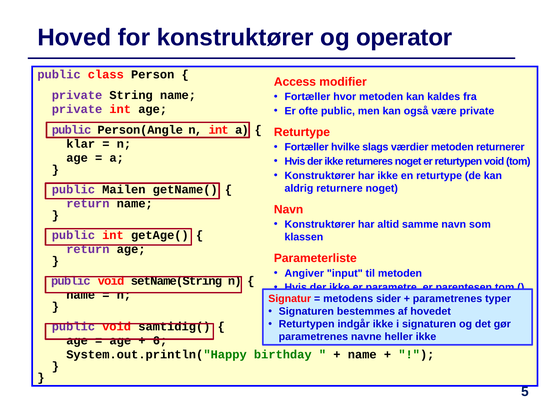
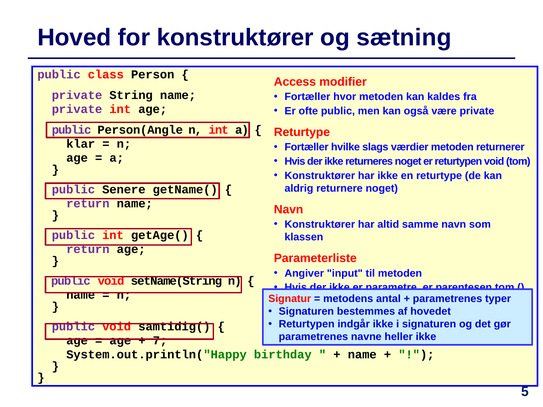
operator: operator -> sætning
Mailen: Mailen -> Senere
sider: sider -> antal
6: 6 -> 7
